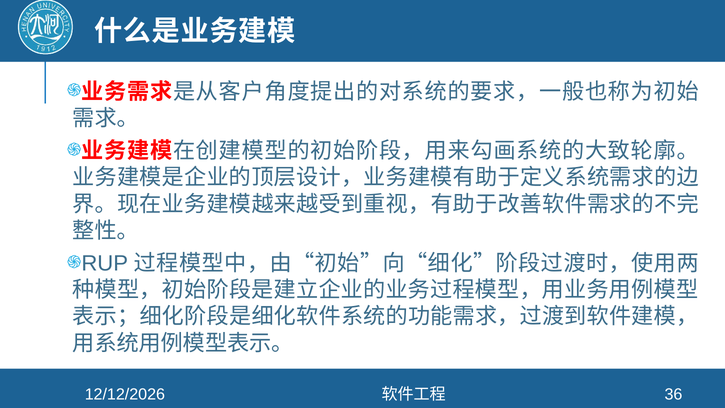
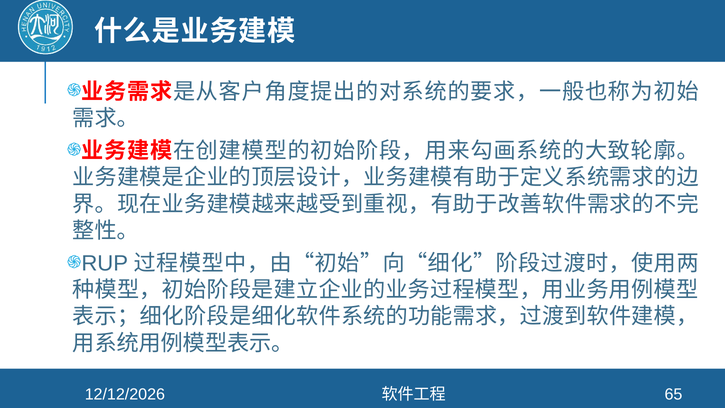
36: 36 -> 65
